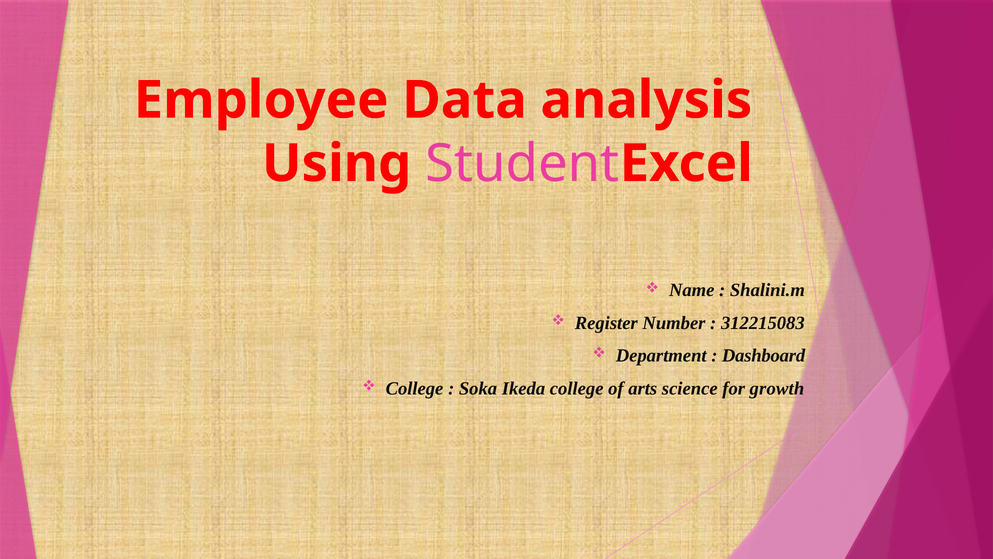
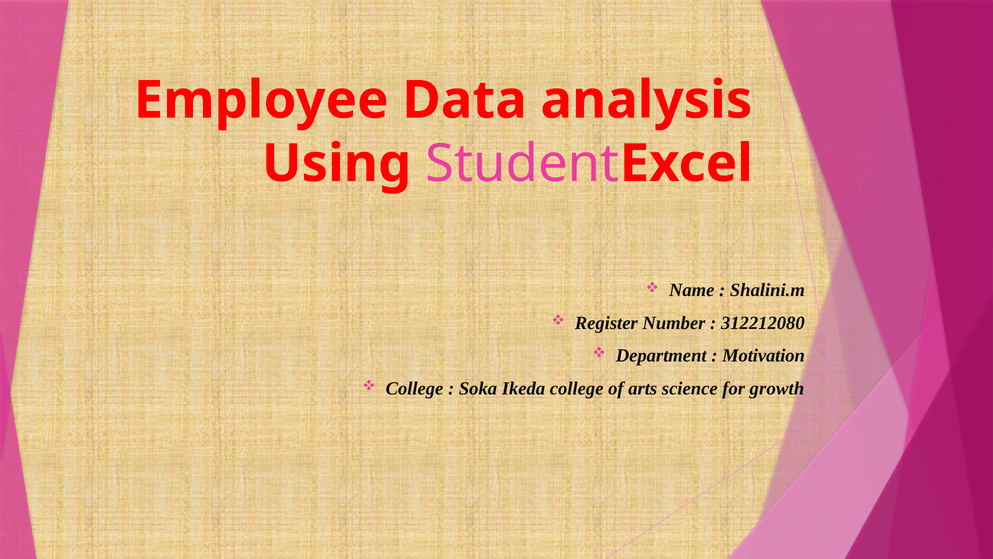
312215083: 312215083 -> 312212080
Dashboard: Dashboard -> Motivation
